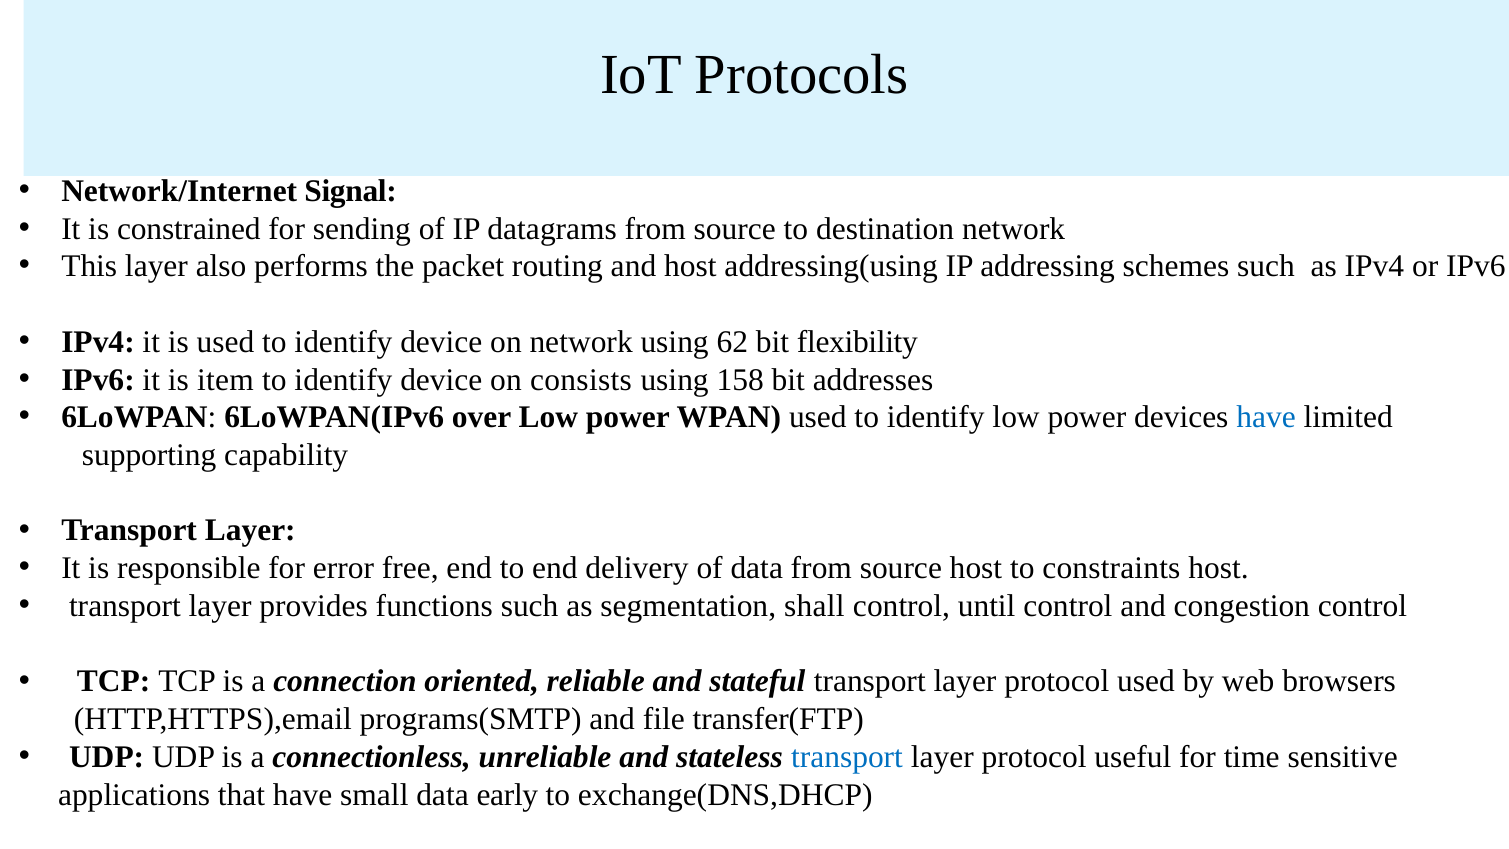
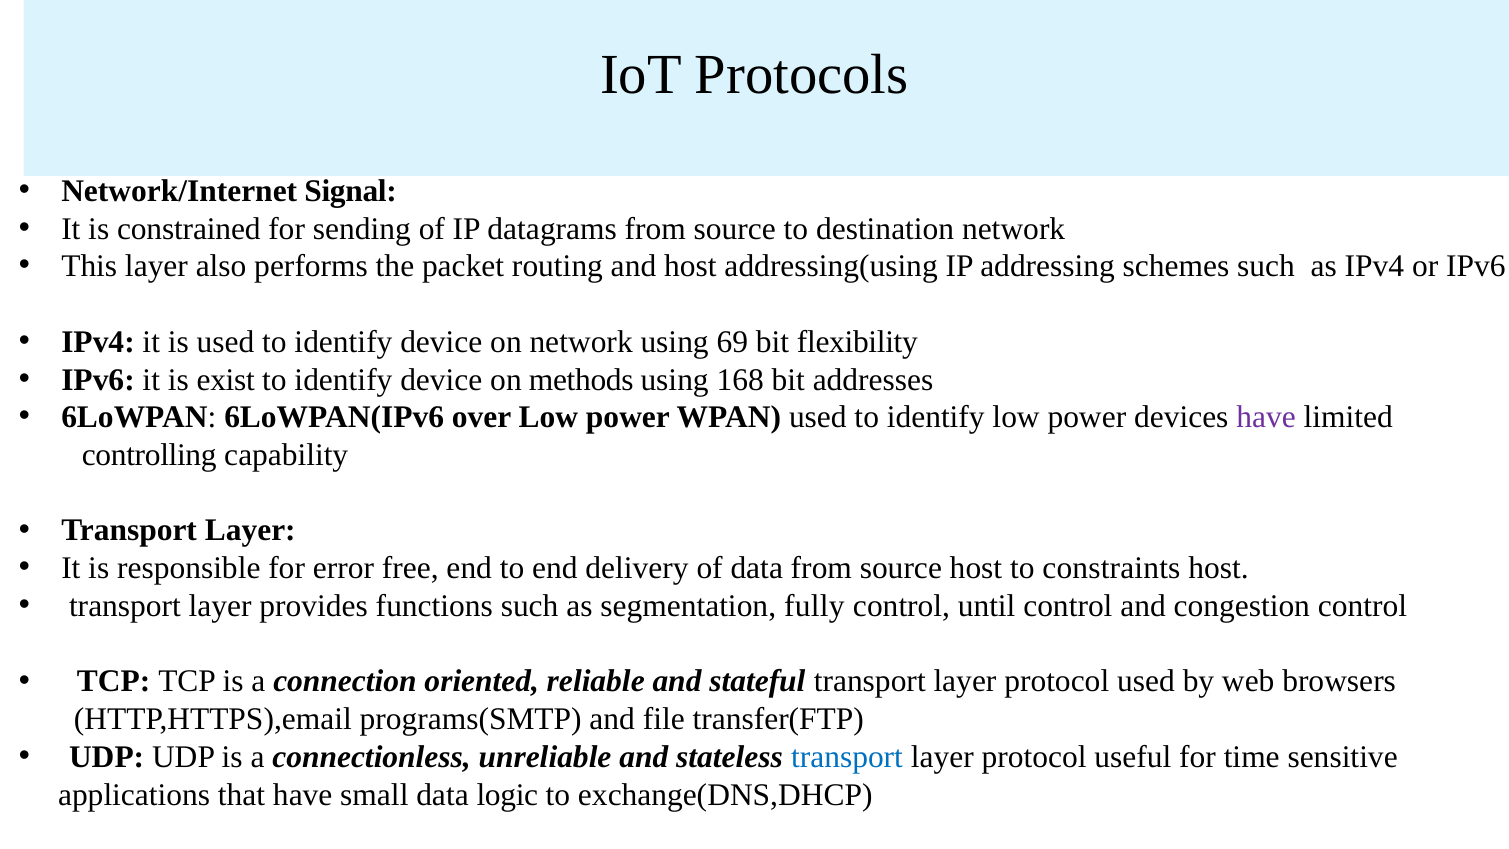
62: 62 -> 69
item: item -> exist
consists: consists -> methods
158: 158 -> 168
have at (1266, 417) colour: blue -> purple
supporting: supporting -> controlling
shall: shall -> fully
early: early -> logic
